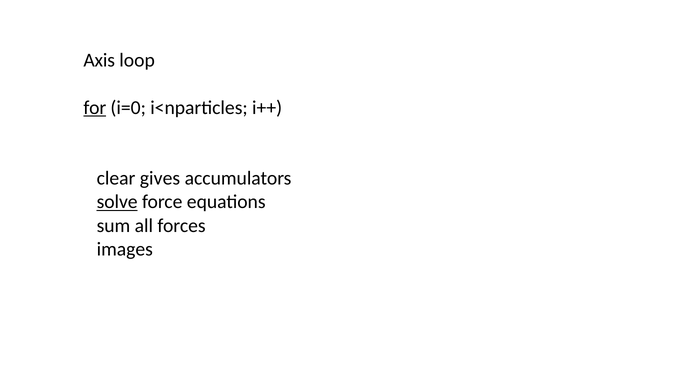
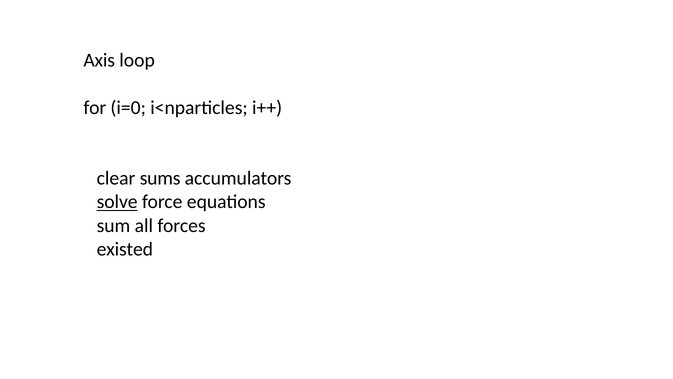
for underline: present -> none
gives: gives -> sums
images: images -> existed
